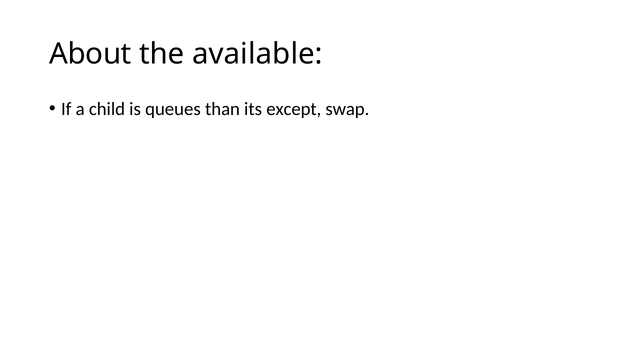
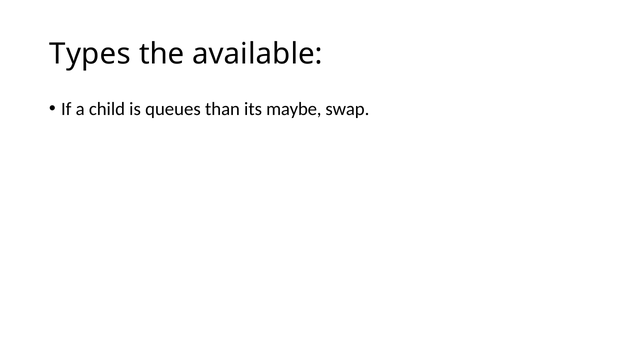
About: About -> Types
except: except -> maybe
